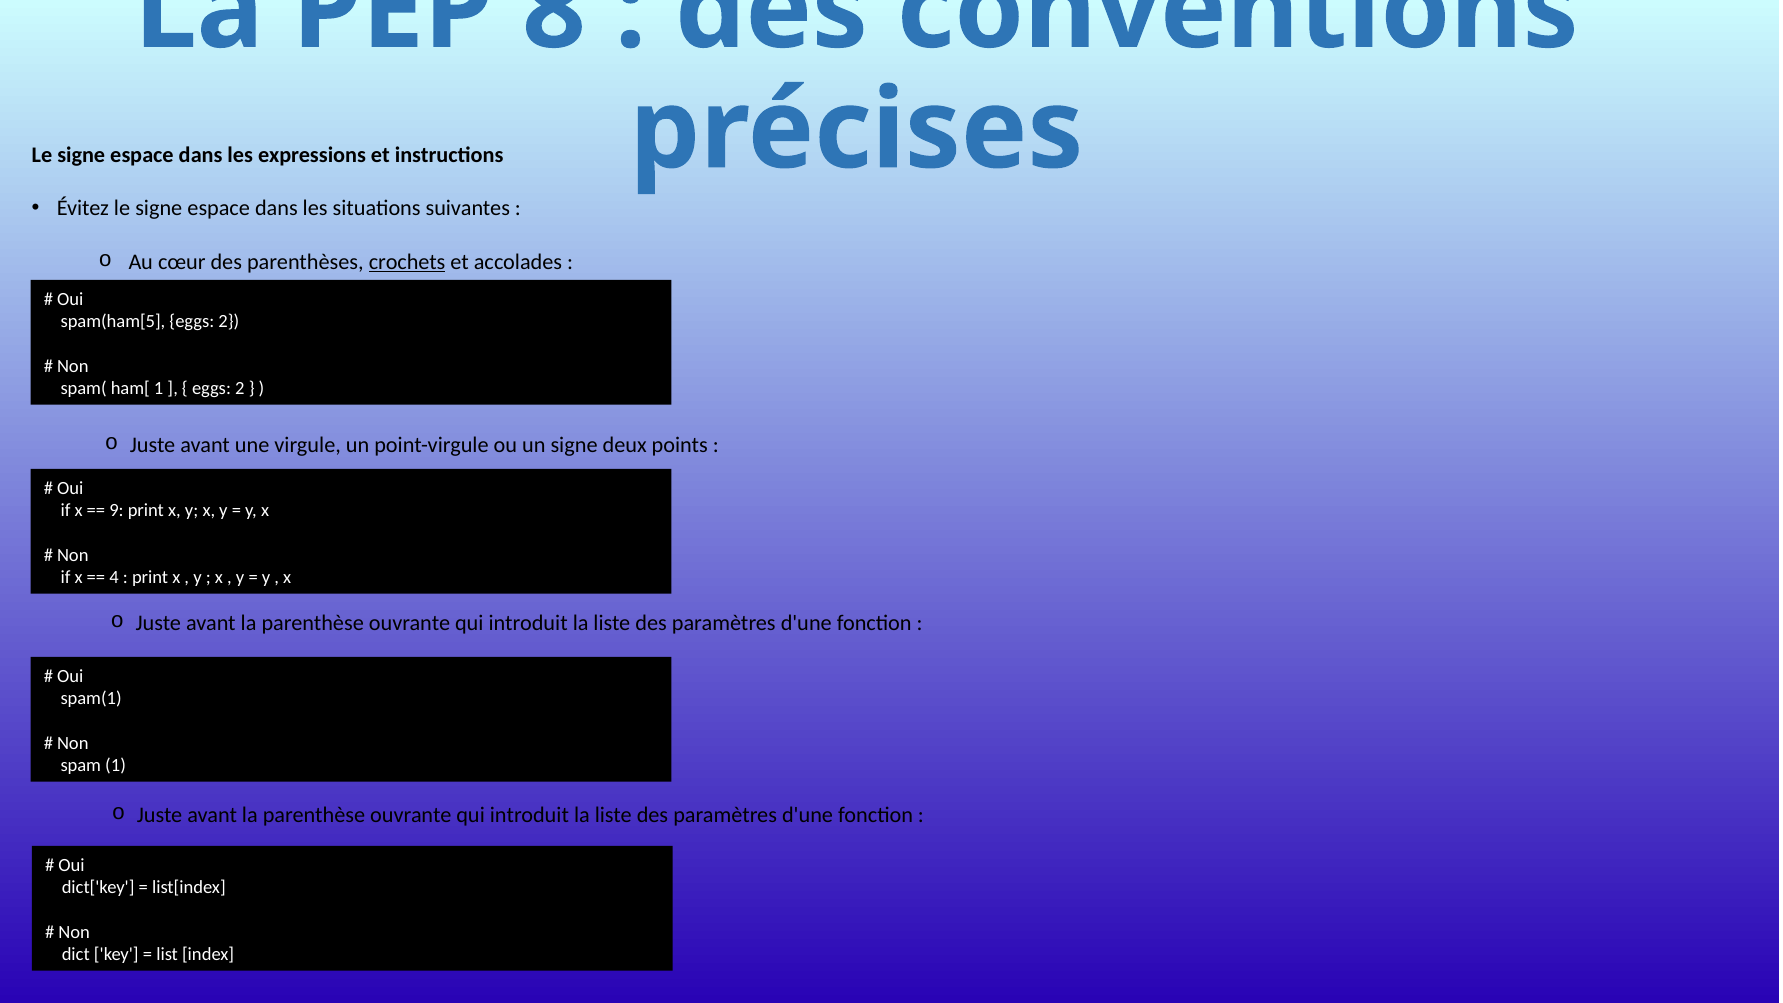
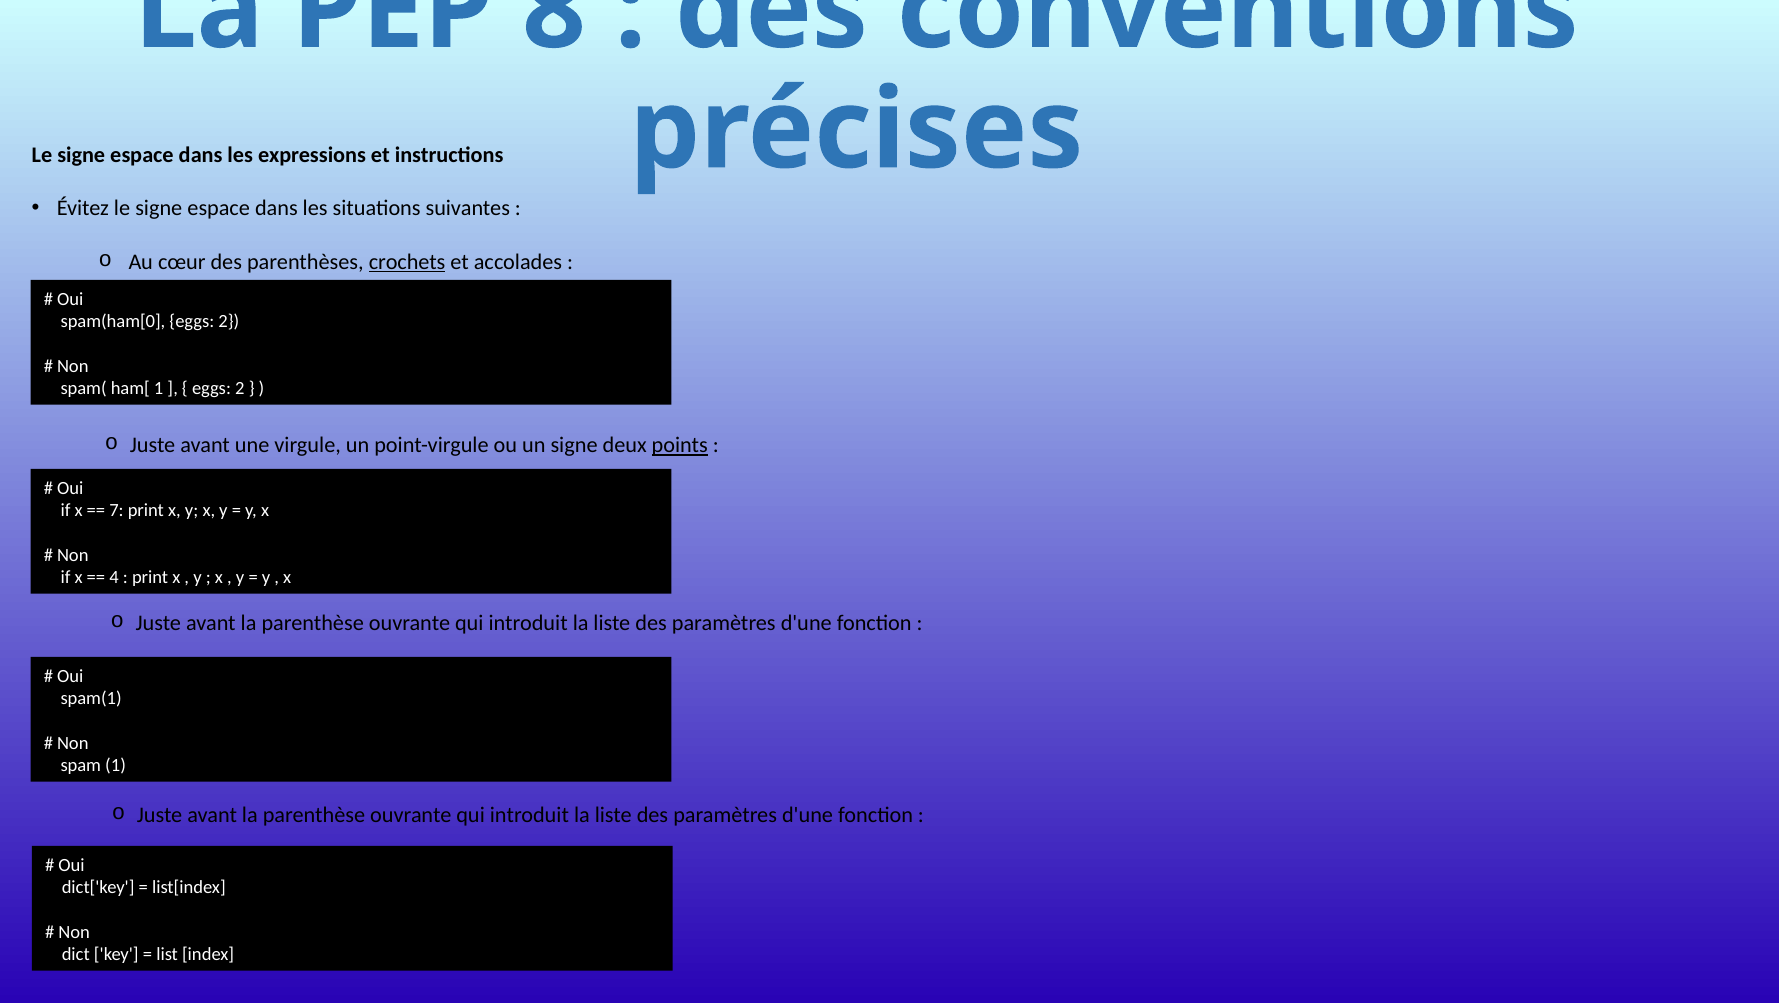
spam(ham[5: spam(ham[5 -> spam(ham[0
points underline: none -> present
9: 9 -> 7
